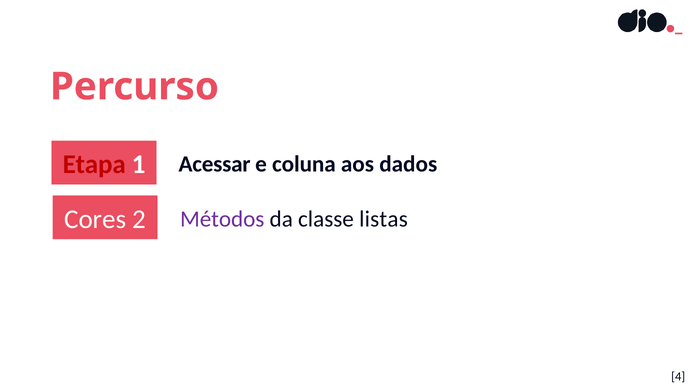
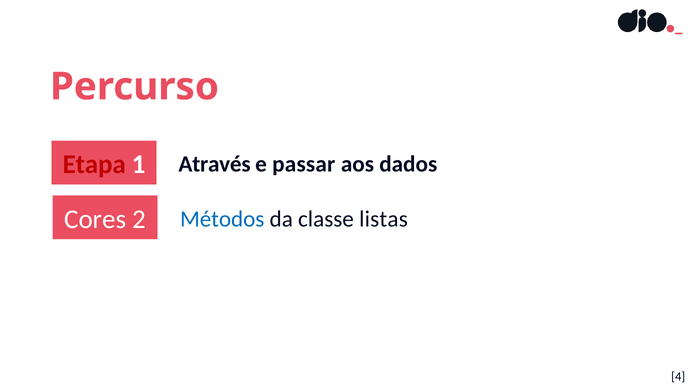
Acessar: Acessar -> Através
coluna: coluna -> passar
Métodos colour: purple -> blue
